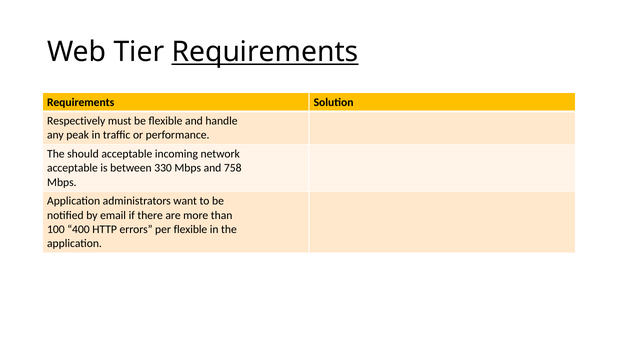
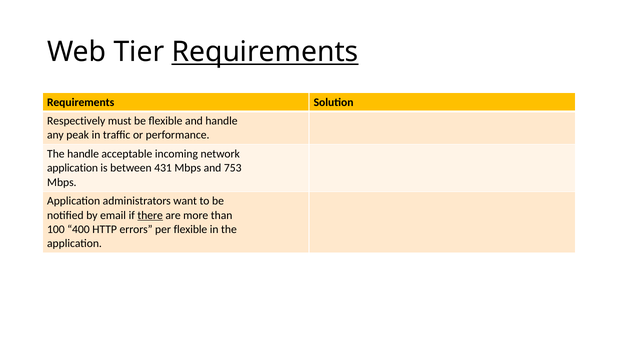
The should: should -> handle
acceptable at (72, 168): acceptable -> application
330: 330 -> 431
758: 758 -> 753
there underline: none -> present
